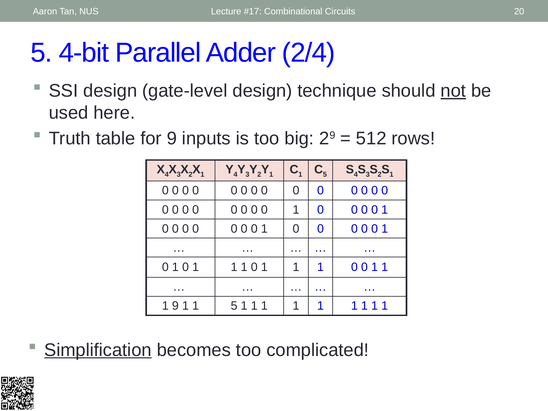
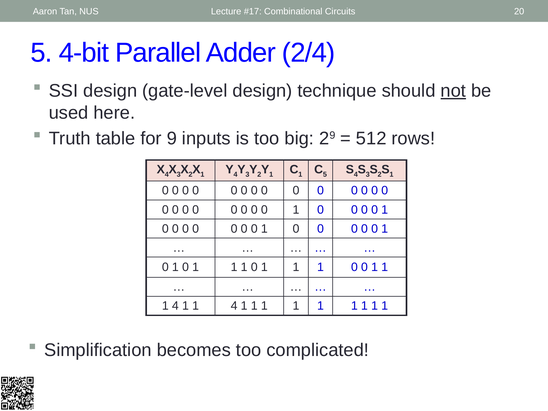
9 at (175, 306): 9 -> 4
1 1 5: 5 -> 4
Simplification underline: present -> none
